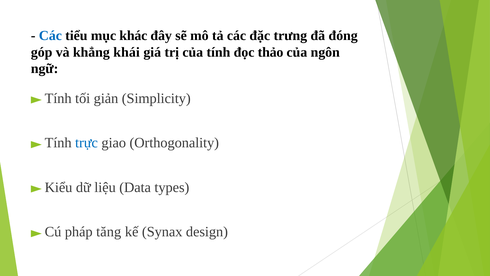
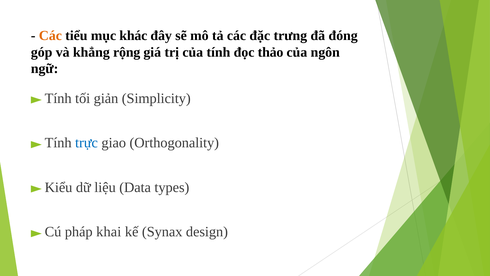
Các at (50, 36) colour: blue -> orange
khái: khái -> rộng
tăng: tăng -> khai
